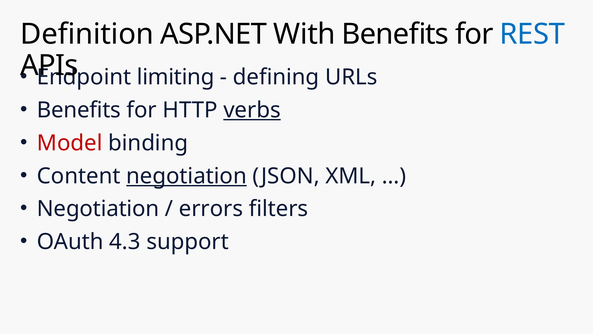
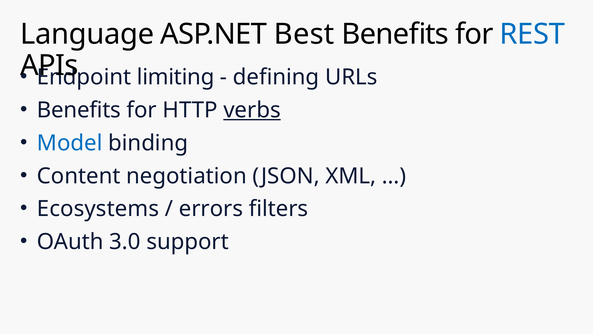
Definition: Definition -> Language
With: With -> Best
Model colour: red -> blue
negotiation at (186, 176) underline: present -> none
Negotiation at (98, 209): Negotiation -> Ecosystems
4.3: 4.3 -> 3.0
